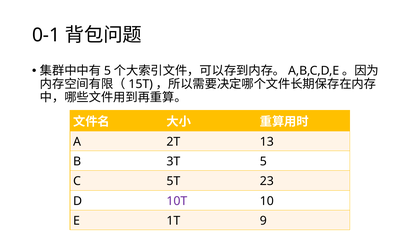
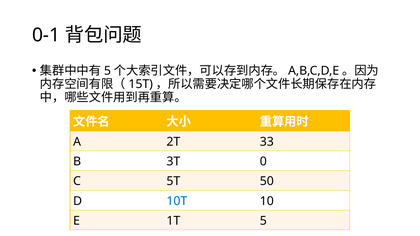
13: 13 -> 33
3T 5: 5 -> 0
23: 23 -> 50
10T colour: purple -> blue
1T 9: 9 -> 5
